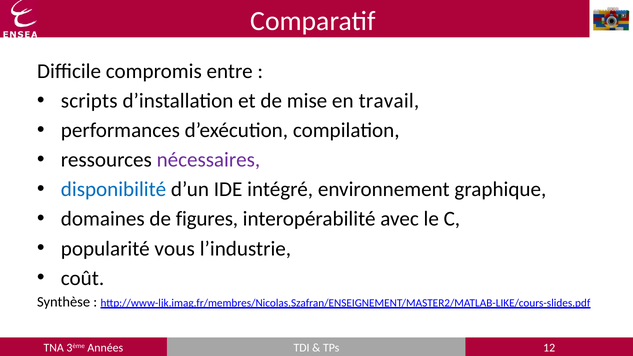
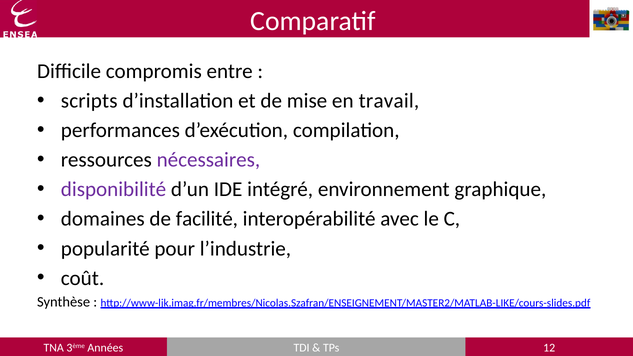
disponibilité colour: blue -> purple
figures: figures -> facilité
vous: vous -> pour
